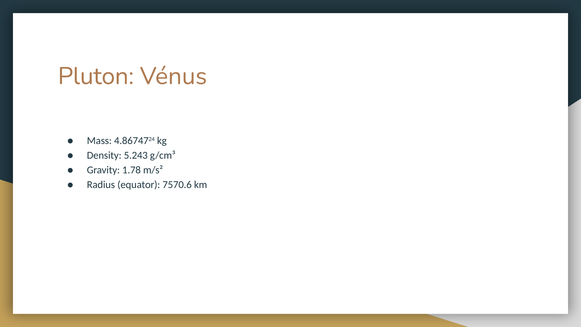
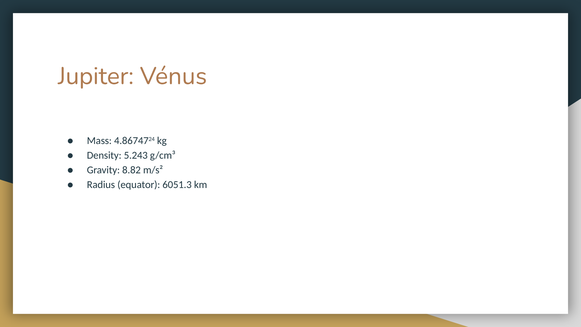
Pluton: Pluton -> Jupiter
1.78: 1.78 -> 8.82
7570.6: 7570.6 -> 6051.3
